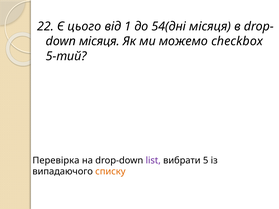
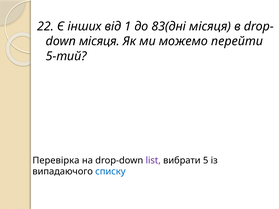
цього: цього -> інших
54(дні: 54(дні -> 83(дні
checkbox: checkbox -> перейти
списку colour: orange -> blue
